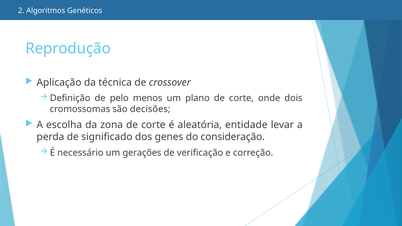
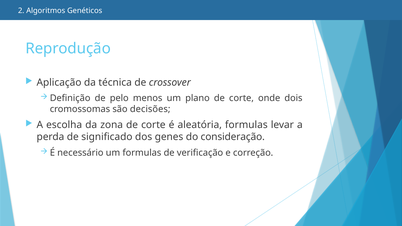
aleatória entidade: entidade -> formulas
um gerações: gerações -> formulas
